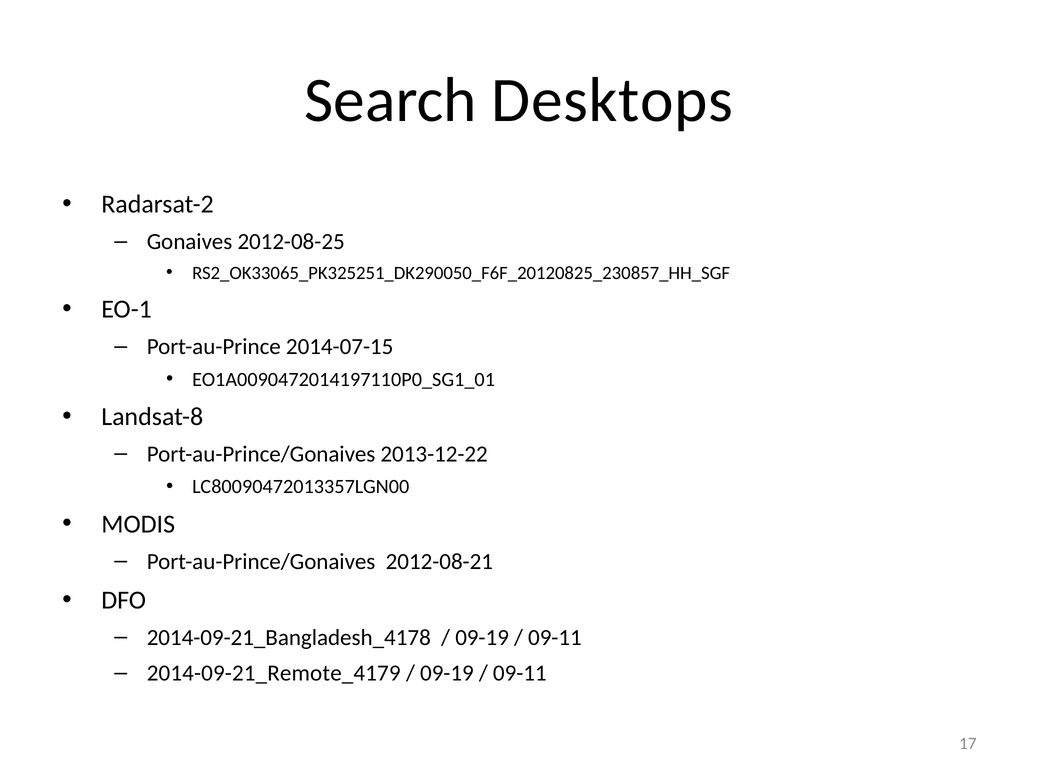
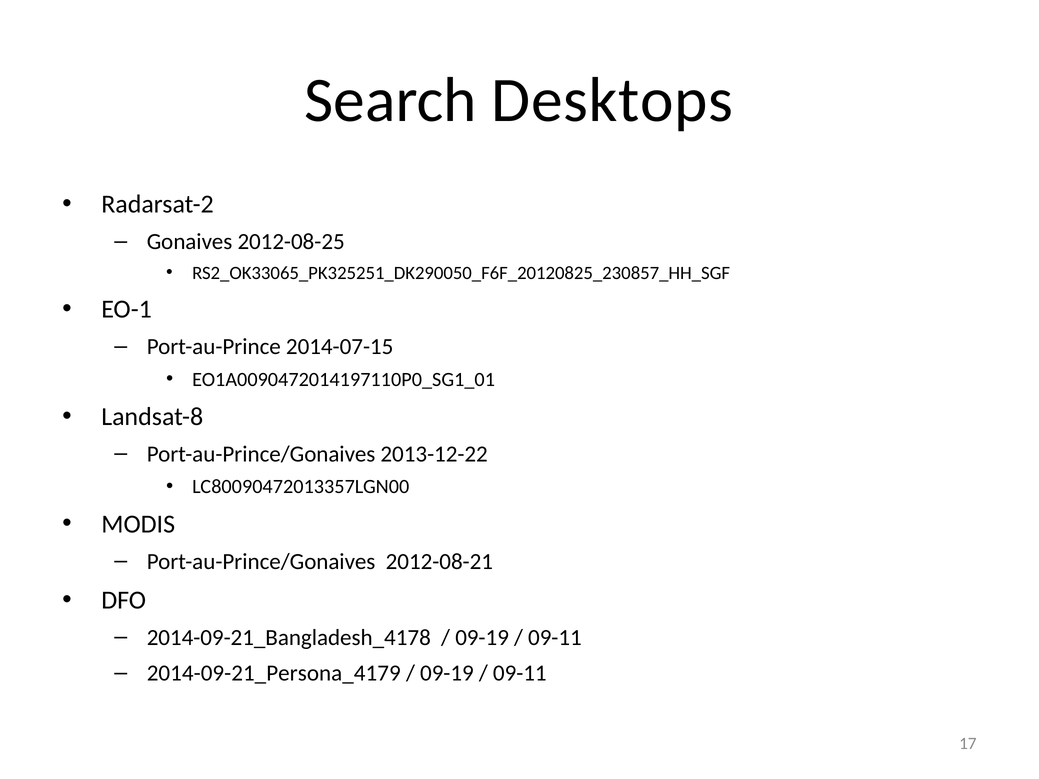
2014-09-21_Remote_4179: 2014-09-21_Remote_4179 -> 2014-09-21_Persona_4179
